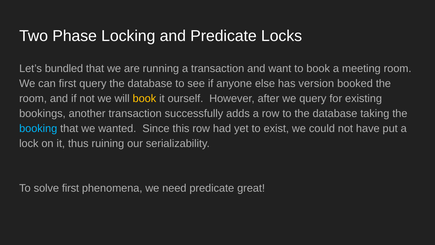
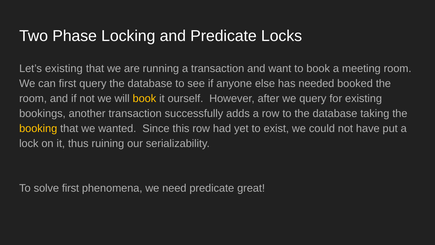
Let’s bundled: bundled -> existing
version: version -> needed
booking colour: light blue -> yellow
